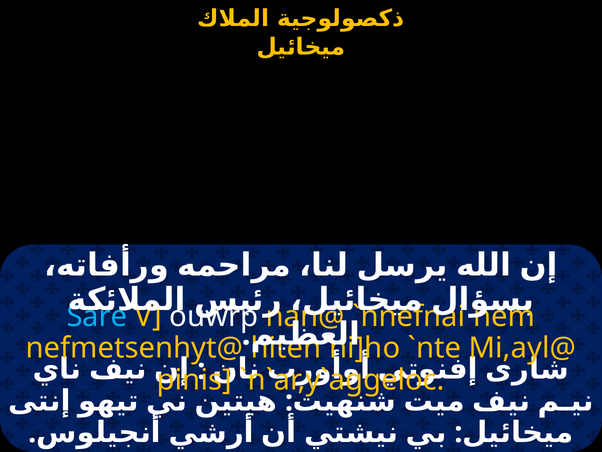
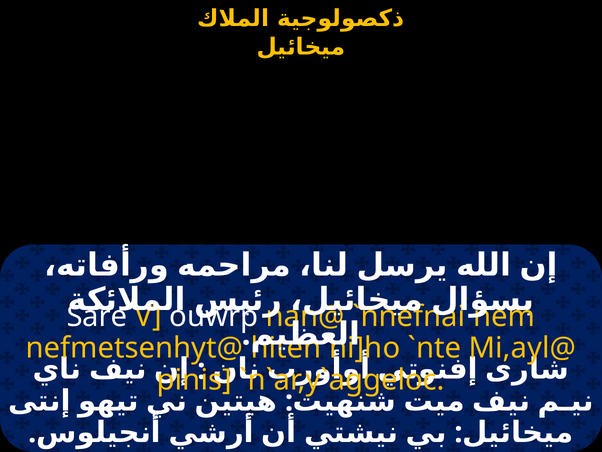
Sare colour: light blue -> white
